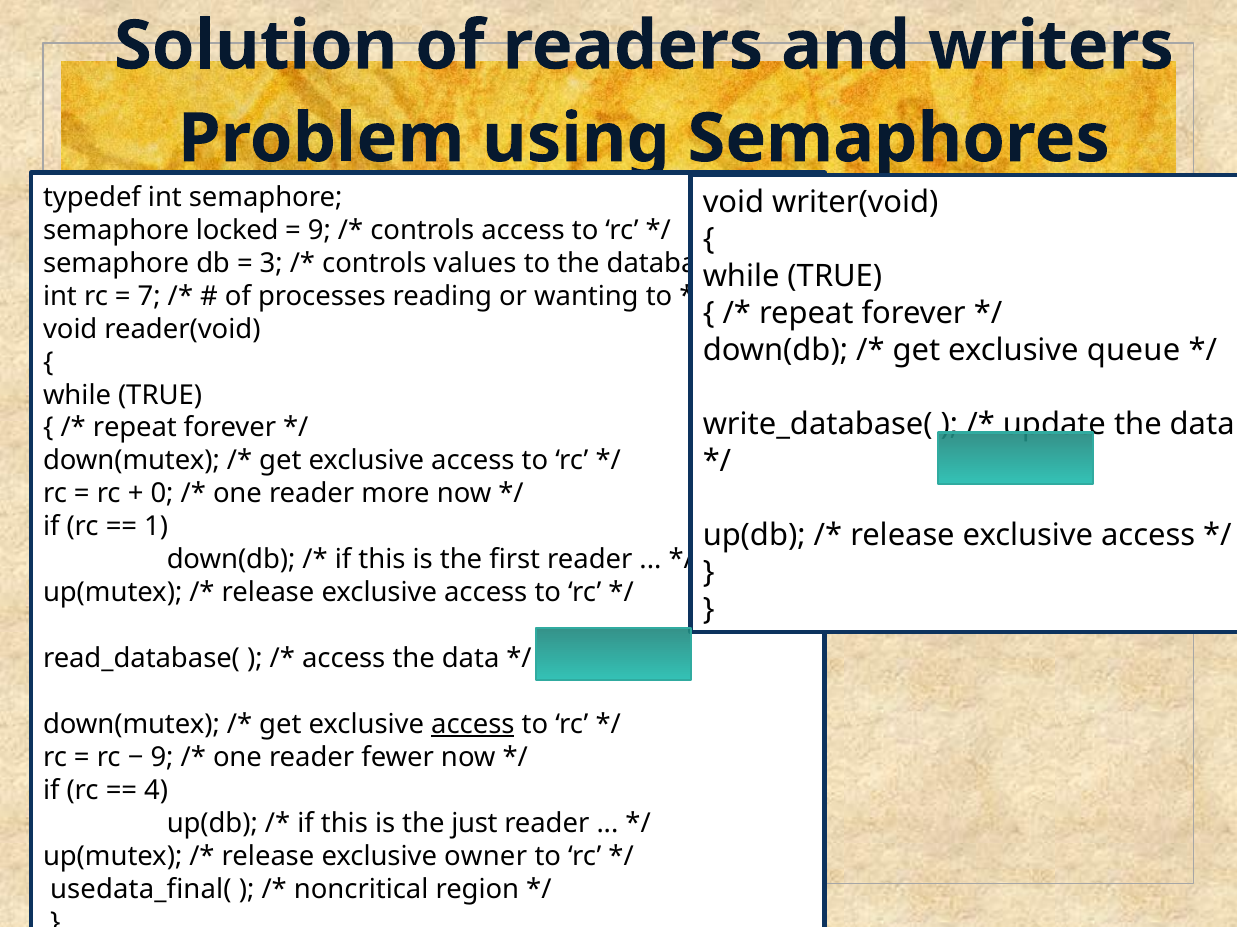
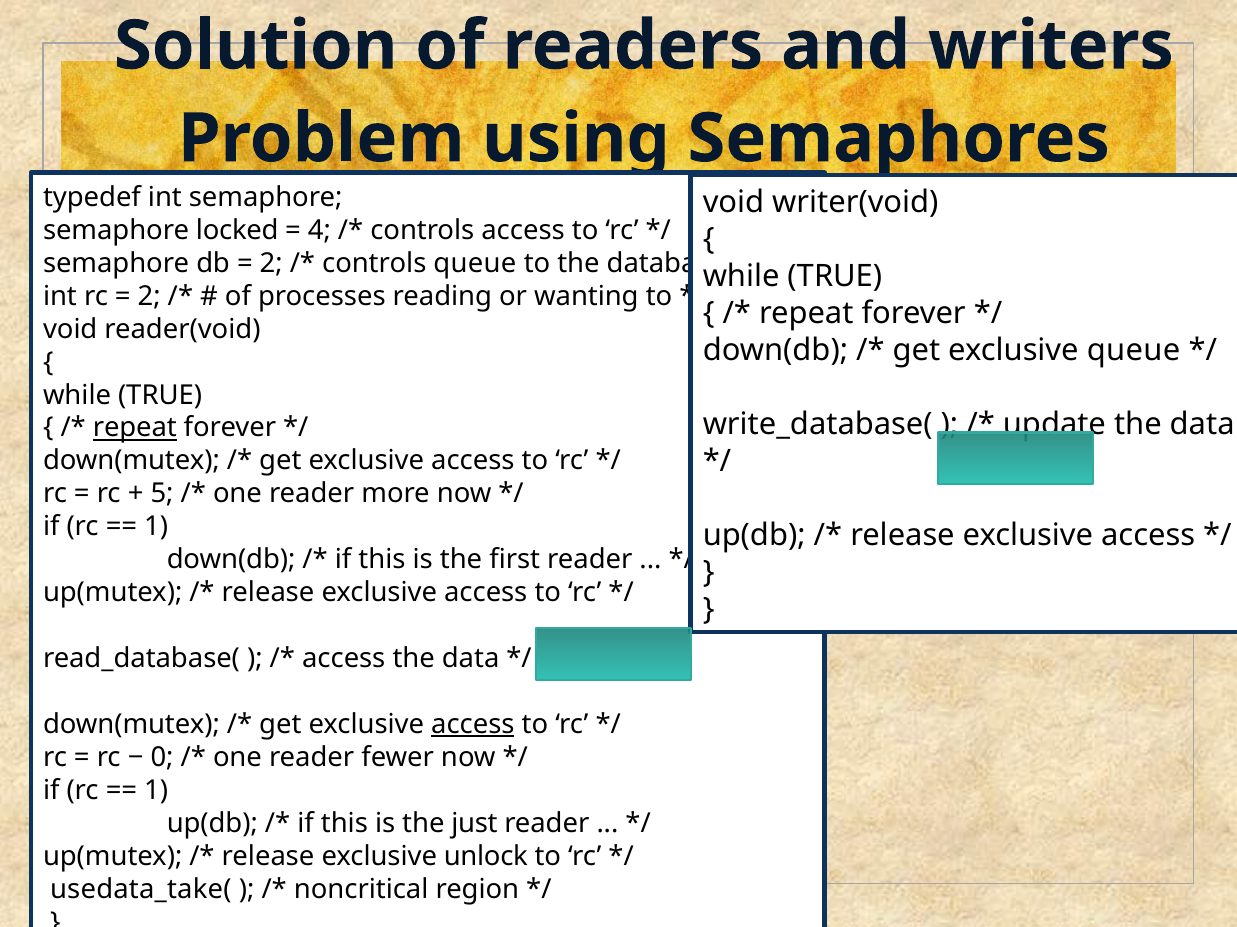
9 at (319, 230): 9 -> 4
3 at (271, 263): 3 -> 2
controls values: values -> queue
7 at (149, 296): 7 -> 2
repeat at (135, 428) underline: none -> present
0: 0 -> 5
9 at (162, 758): 9 -> 0
4 at (156, 791): 4 -> 1
owner: owner -> unlock
usedata_final(: usedata_final( -> usedata_take(
